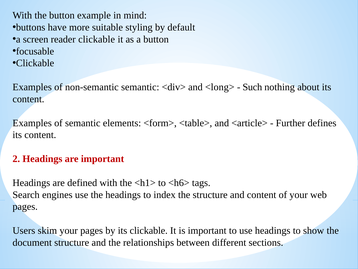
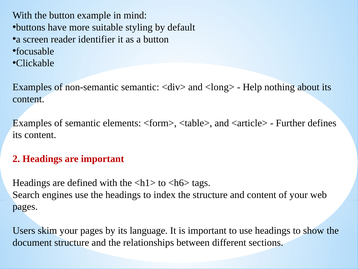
reader clickable: clickable -> identifier
Such: Such -> Help
its clickable: clickable -> language
